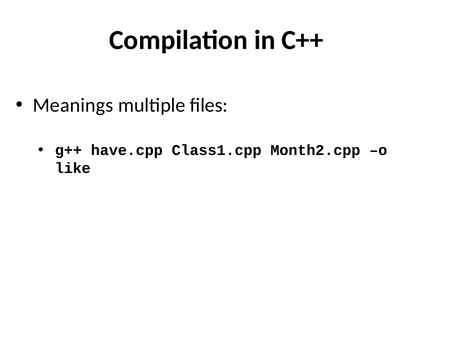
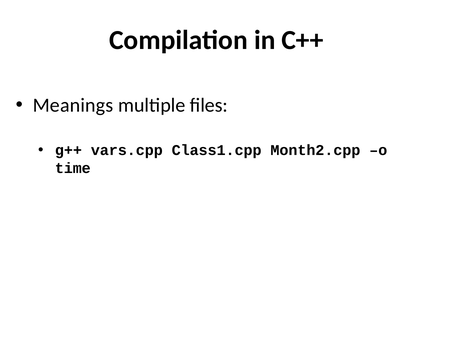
have.cpp: have.cpp -> vars.cpp
like: like -> time
